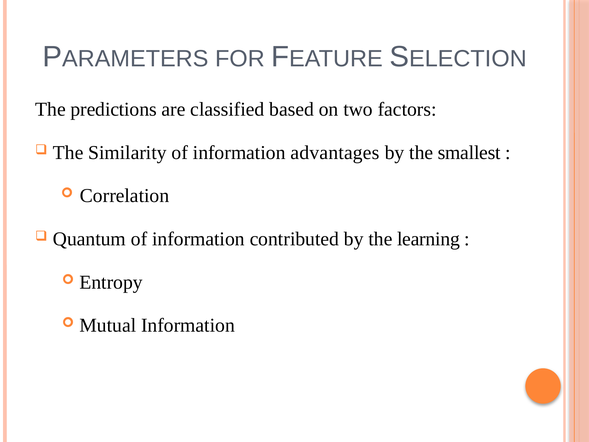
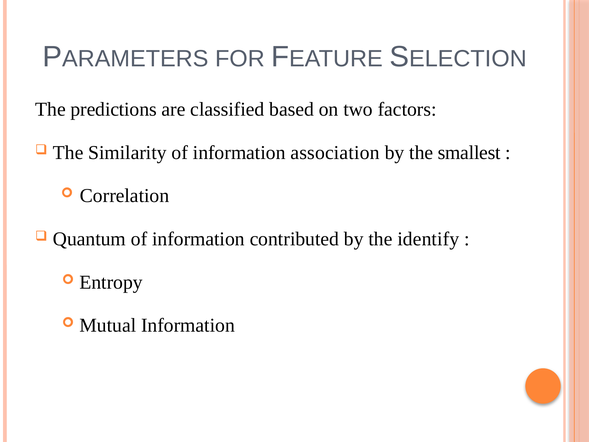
advantages: advantages -> association
learning: learning -> identify
